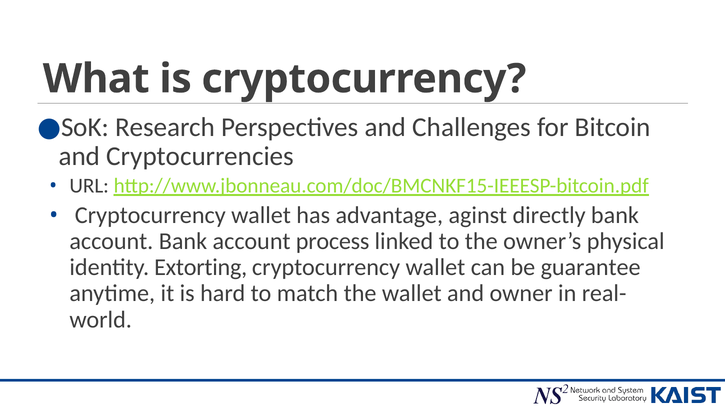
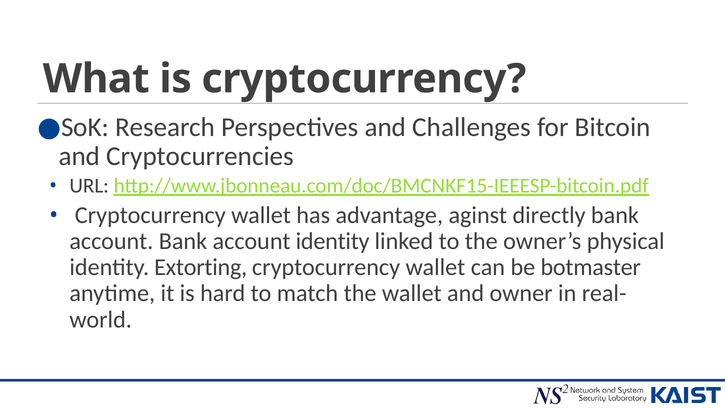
account process: process -> identity
guarantee: guarantee -> botmaster
